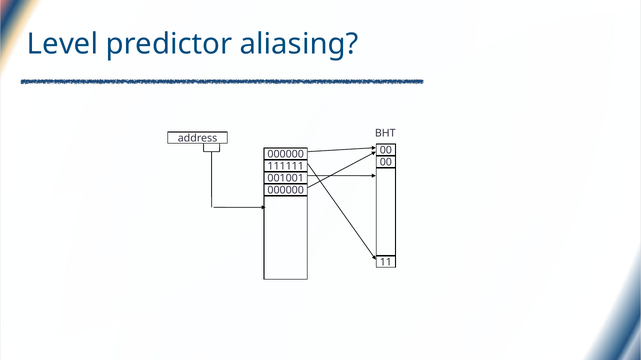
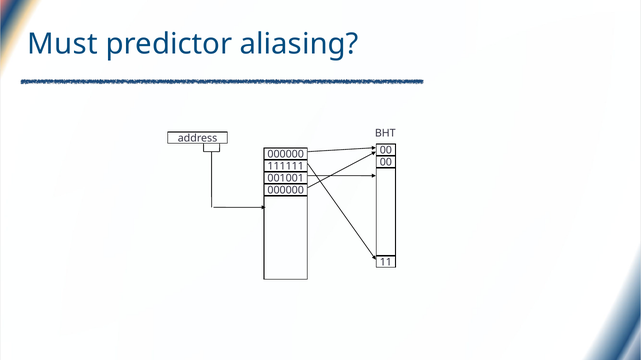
Level: Level -> Must
